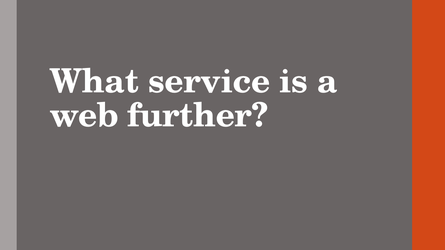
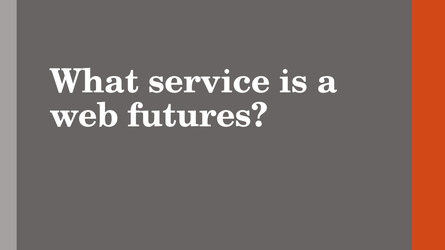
further: further -> futures
